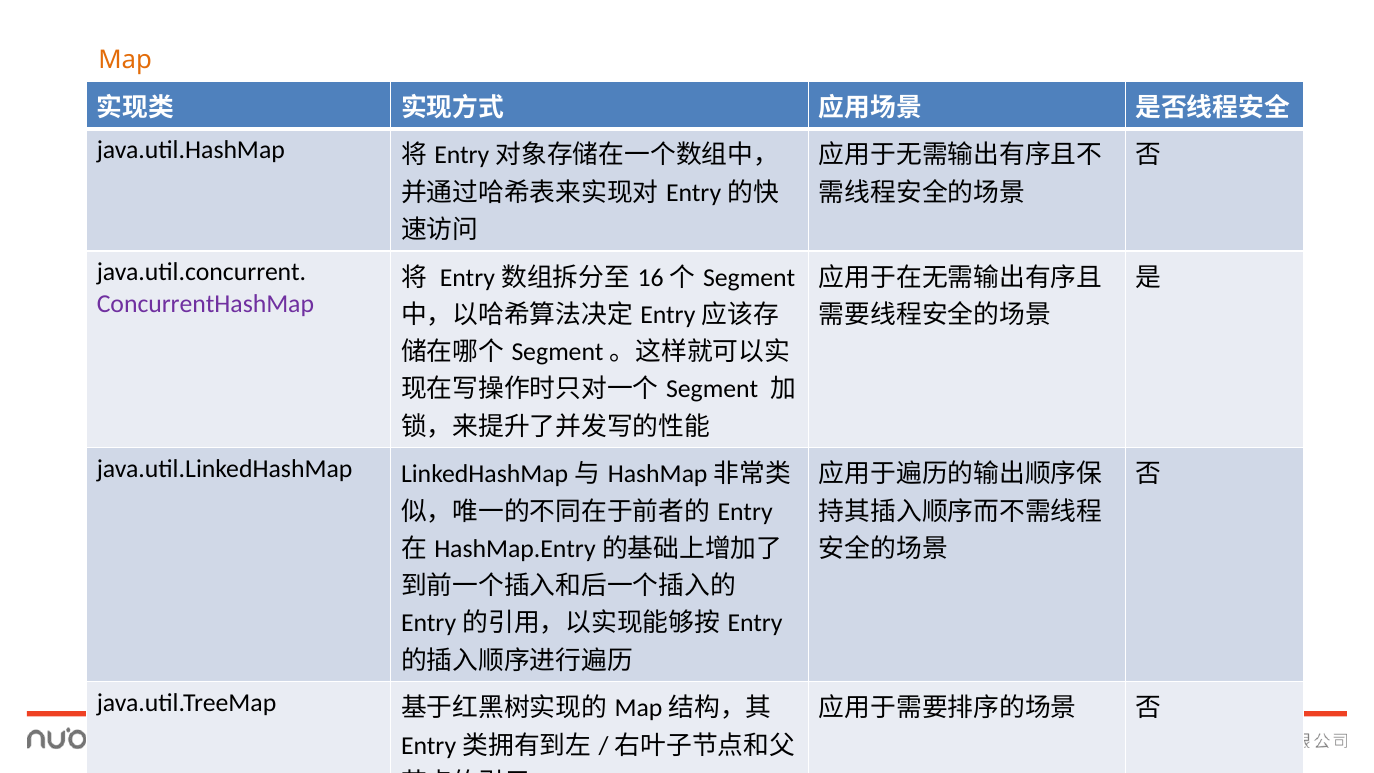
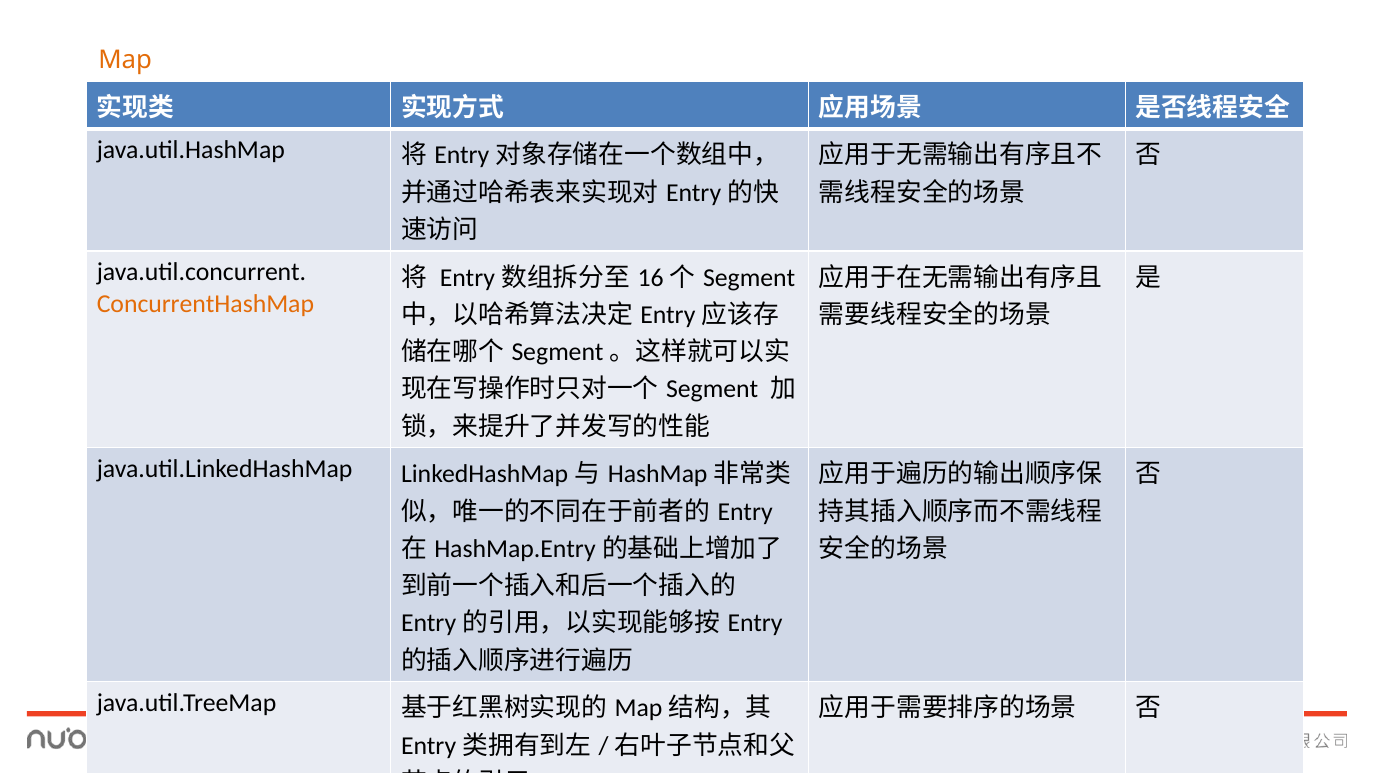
ConcurrentHashMap colour: purple -> orange
